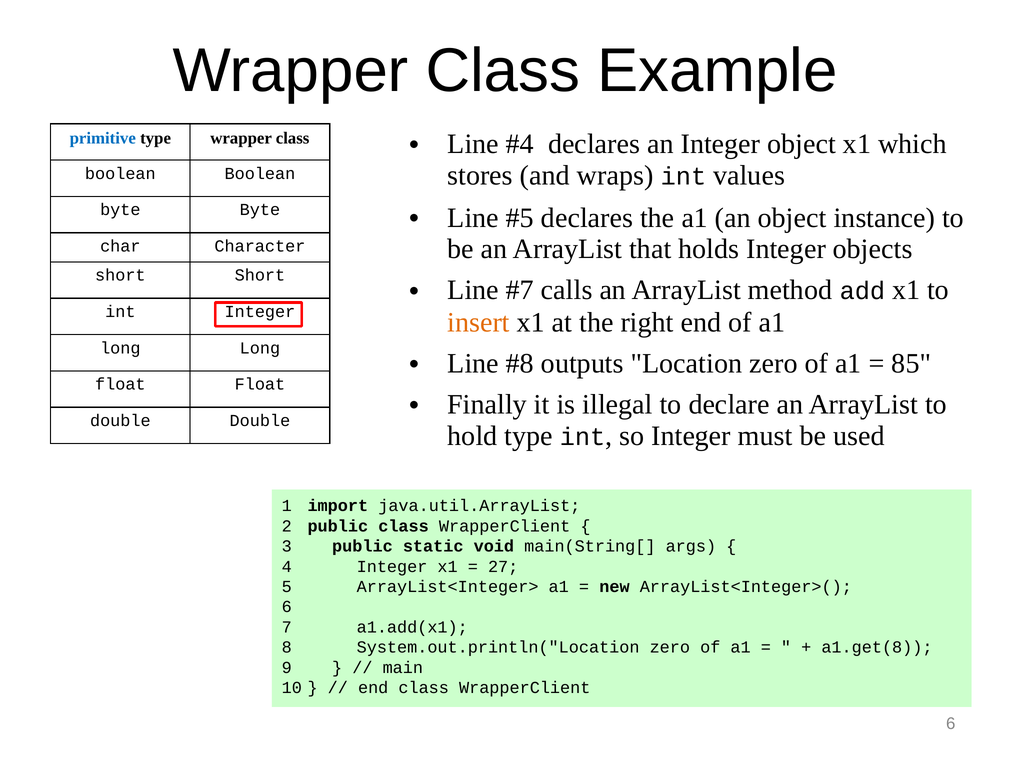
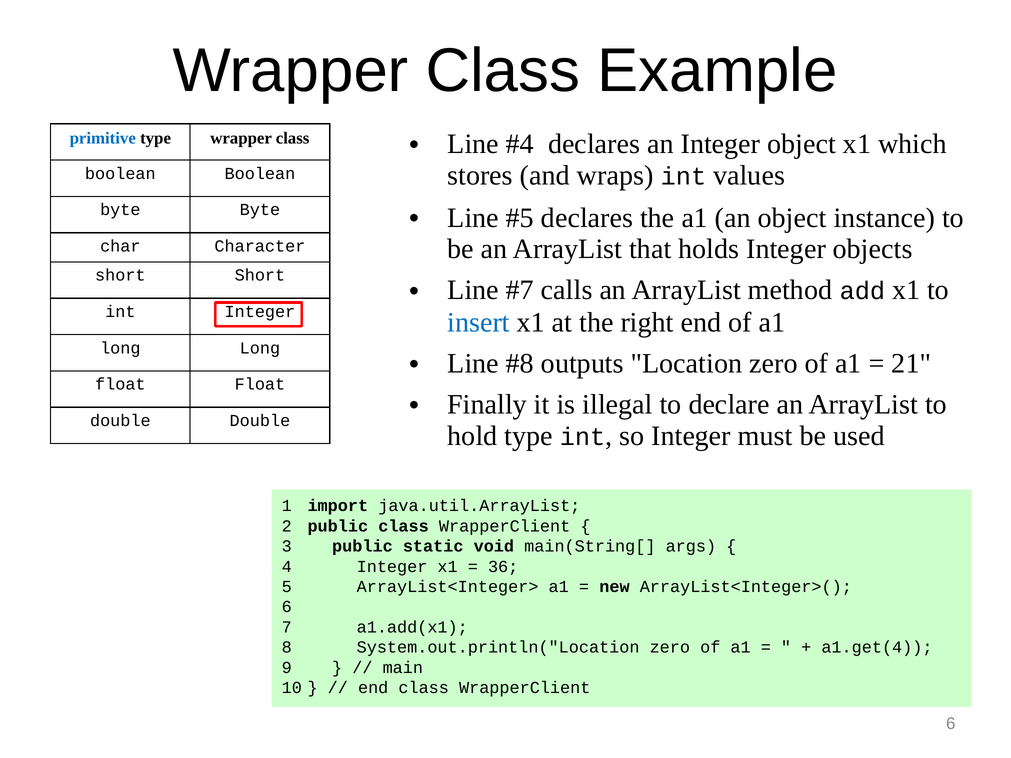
insert colour: orange -> blue
85: 85 -> 21
27: 27 -> 36
a1.get(8: a1.get(8 -> a1.get(4
